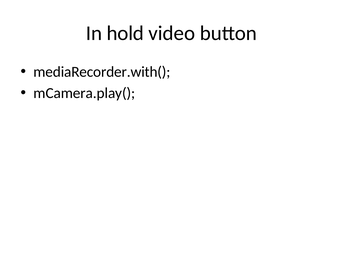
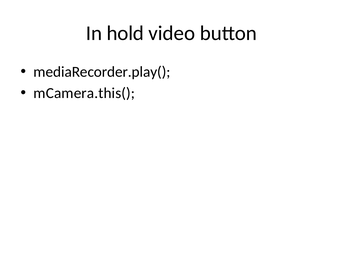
mediaRecorder.with(: mediaRecorder.with( -> mediaRecorder.play(
mCamera.play(: mCamera.play( -> mCamera.this(
